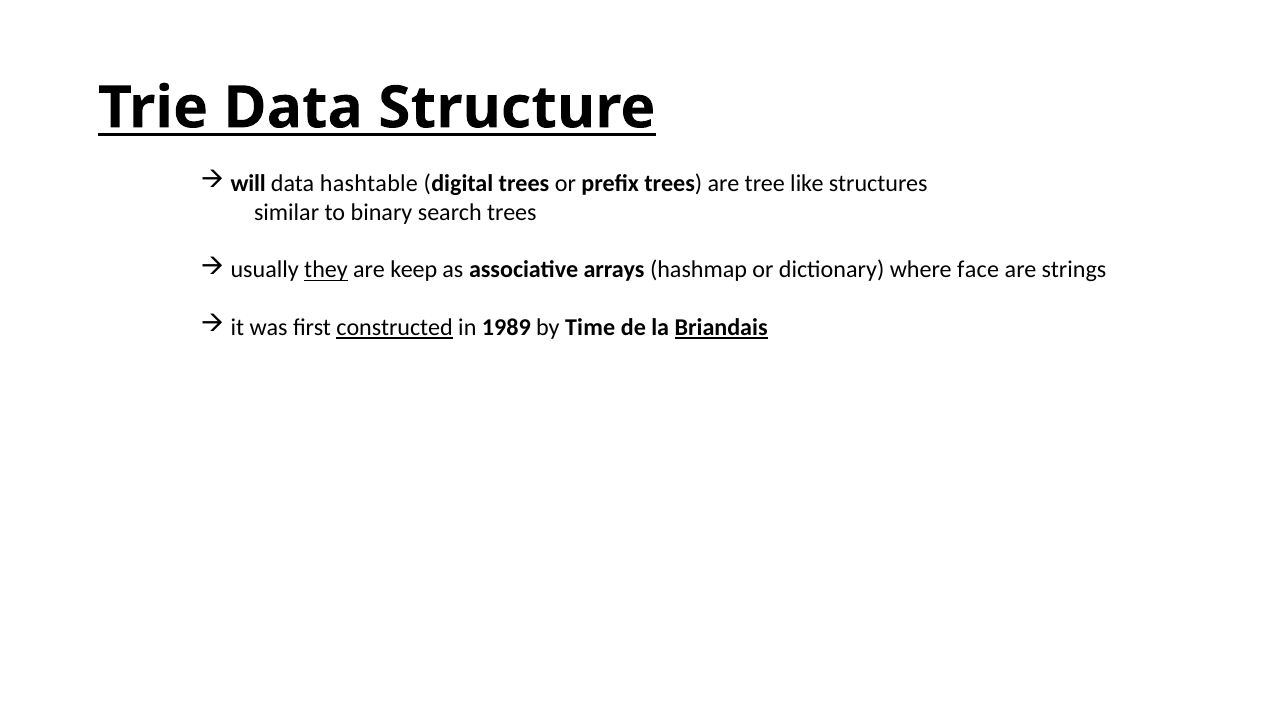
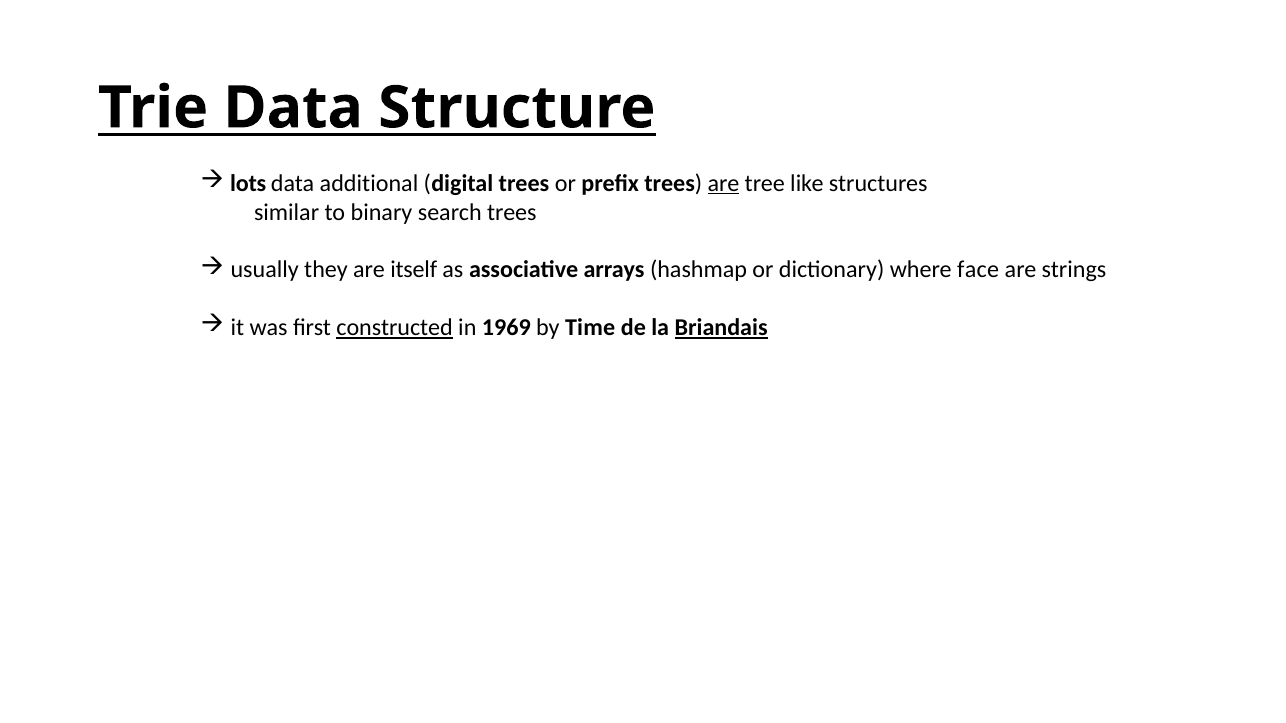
will: will -> lots
hashtable: hashtable -> additional
are at (723, 183) underline: none -> present
they underline: present -> none
keep: keep -> itself
1989: 1989 -> 1969
